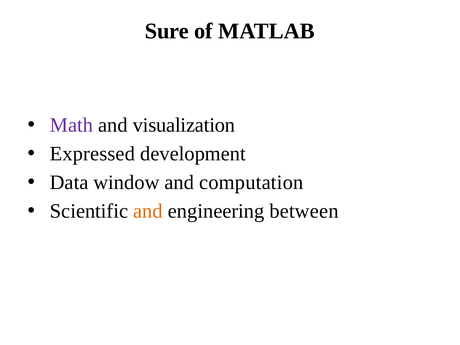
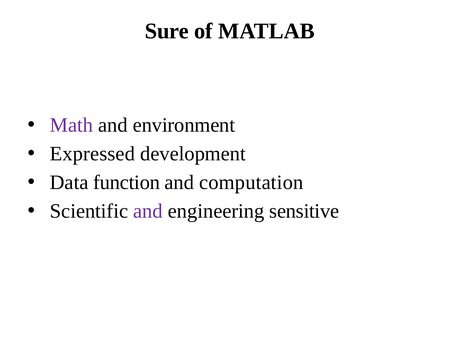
visualization: visualization -> environment
window: window -> function
and at (148, 211) colour: orange -> purple
between: between -> sensitive
